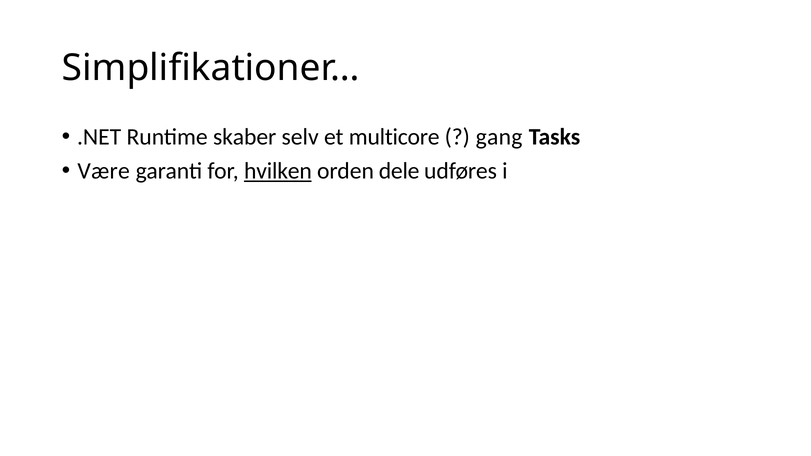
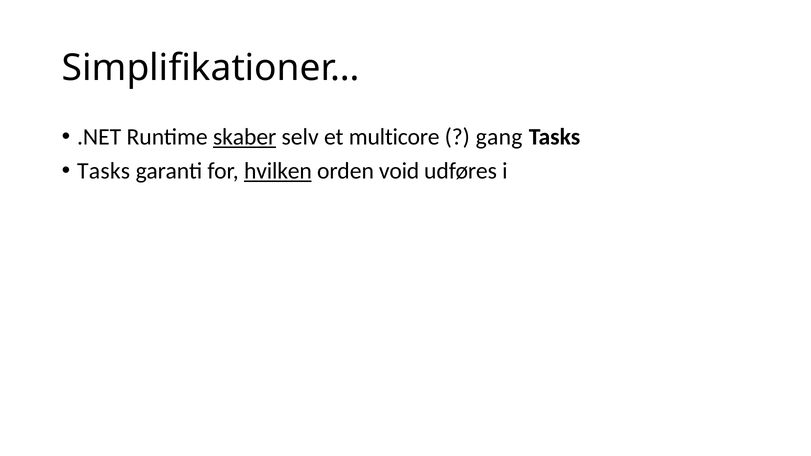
skaber underline: none -> present
Være at (104, 171): Være -> Tasks
dele: dele -> void
